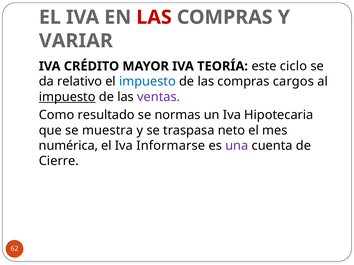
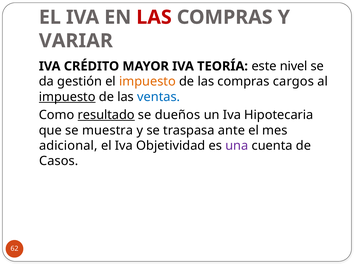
ciclo: ciclo -> nivel
relativo: relativo -> gestión
impuesto at (147, 82) colour: blue -> orange
ventas colour: purple -> blue
resultado underline: none -> present
normas: normas -> dueños
neto: neto -> ante
numérica: numérica -> adicional
Informarse: Informarse -> Objetividad
Cierre: Cierre -> Casos
